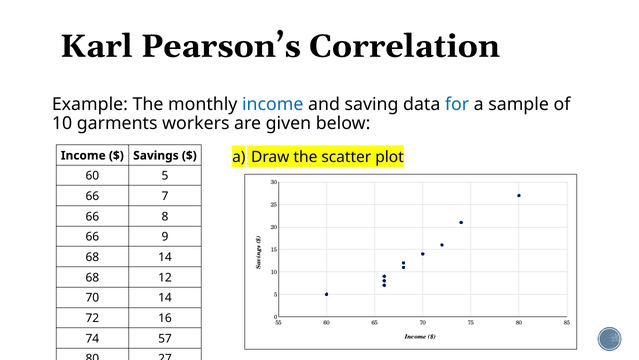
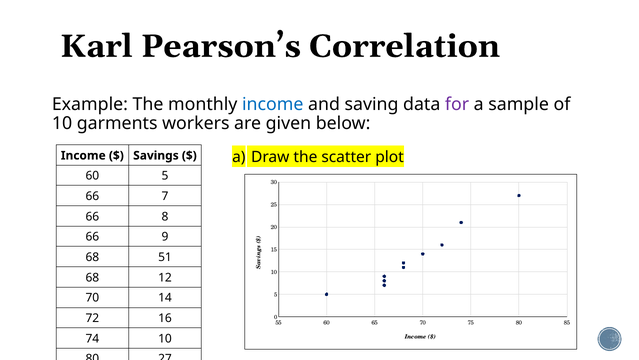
for colour: blue -> purple
68 14: 14 -> 51
74 57: 57 -> 10
